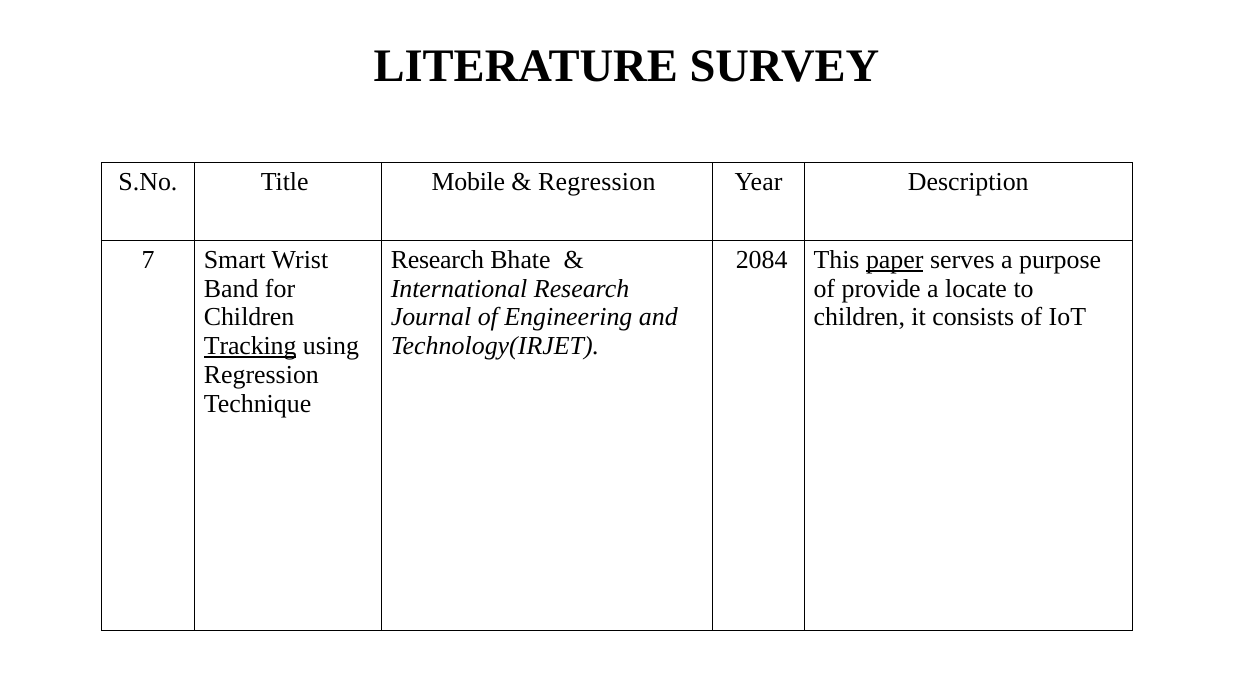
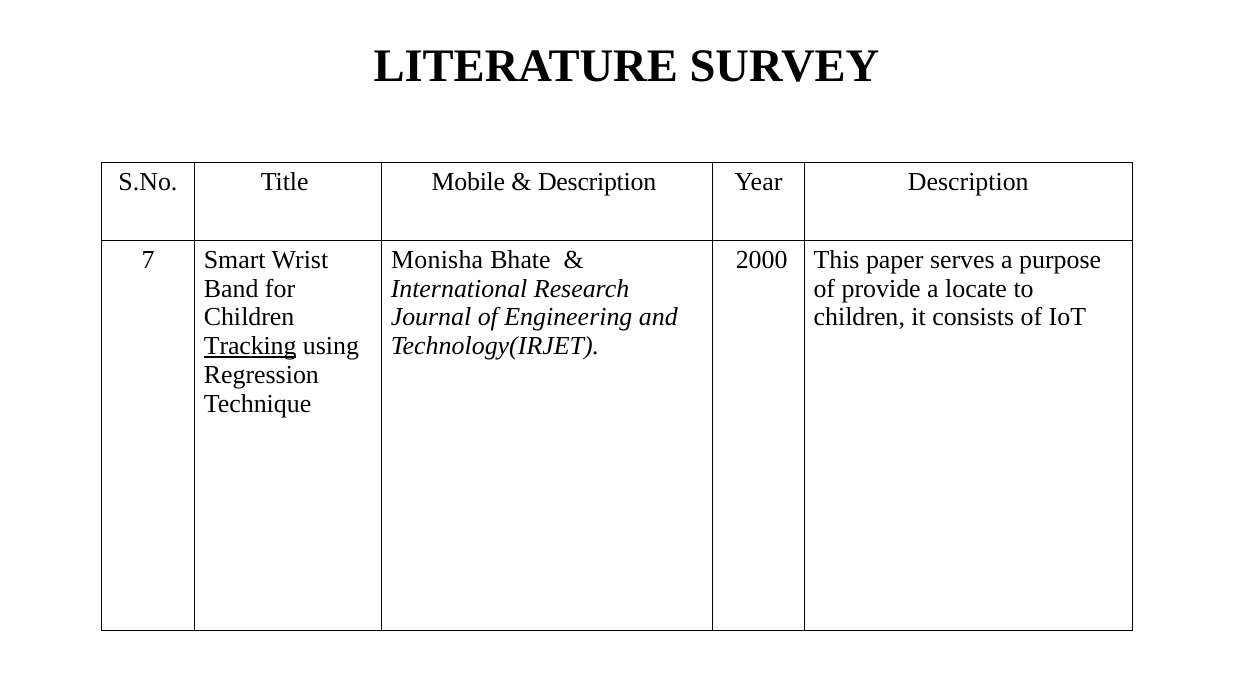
Regression at (597, 182): Regression -> Description
Research at (437, 260): Research -> Monisha
2084: 2084 -> 2000
paper underline: present -> none
